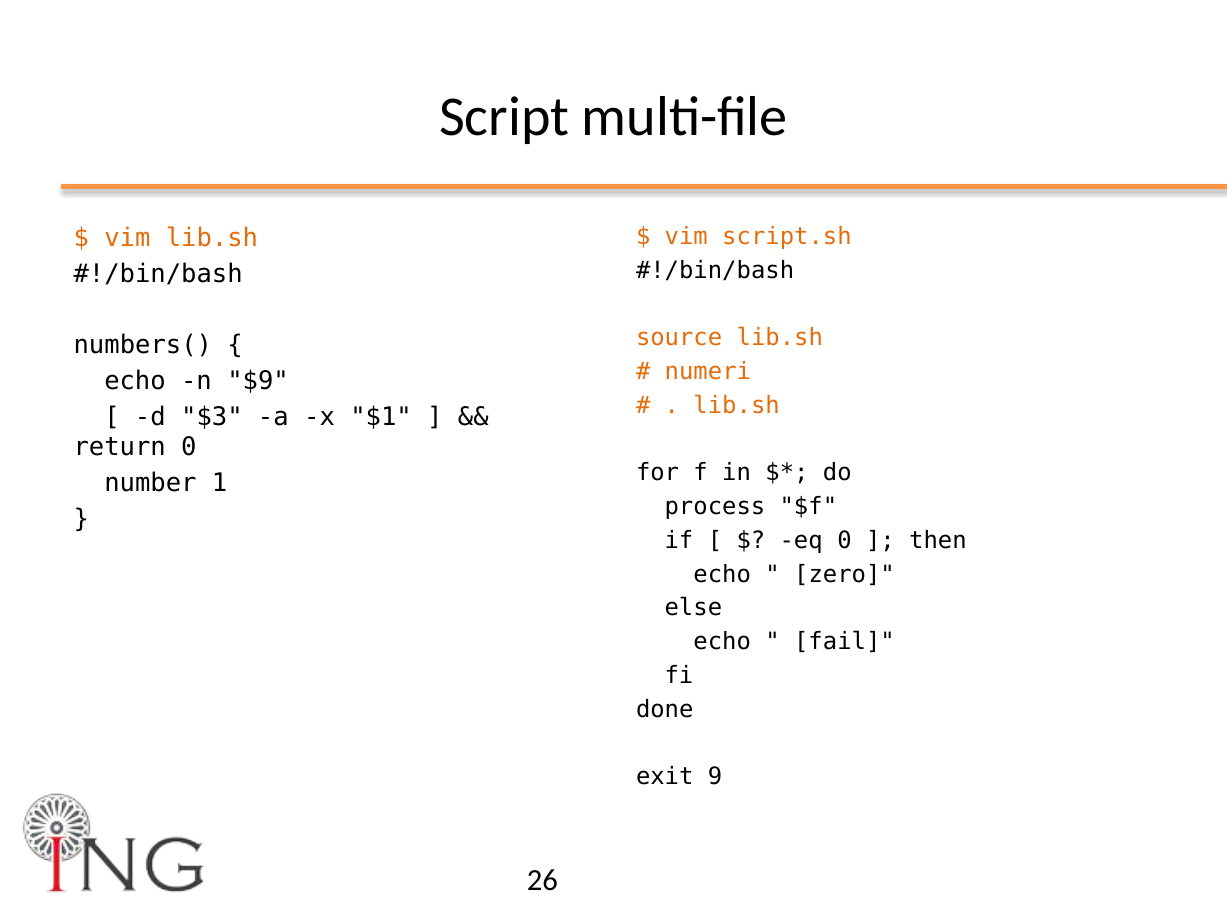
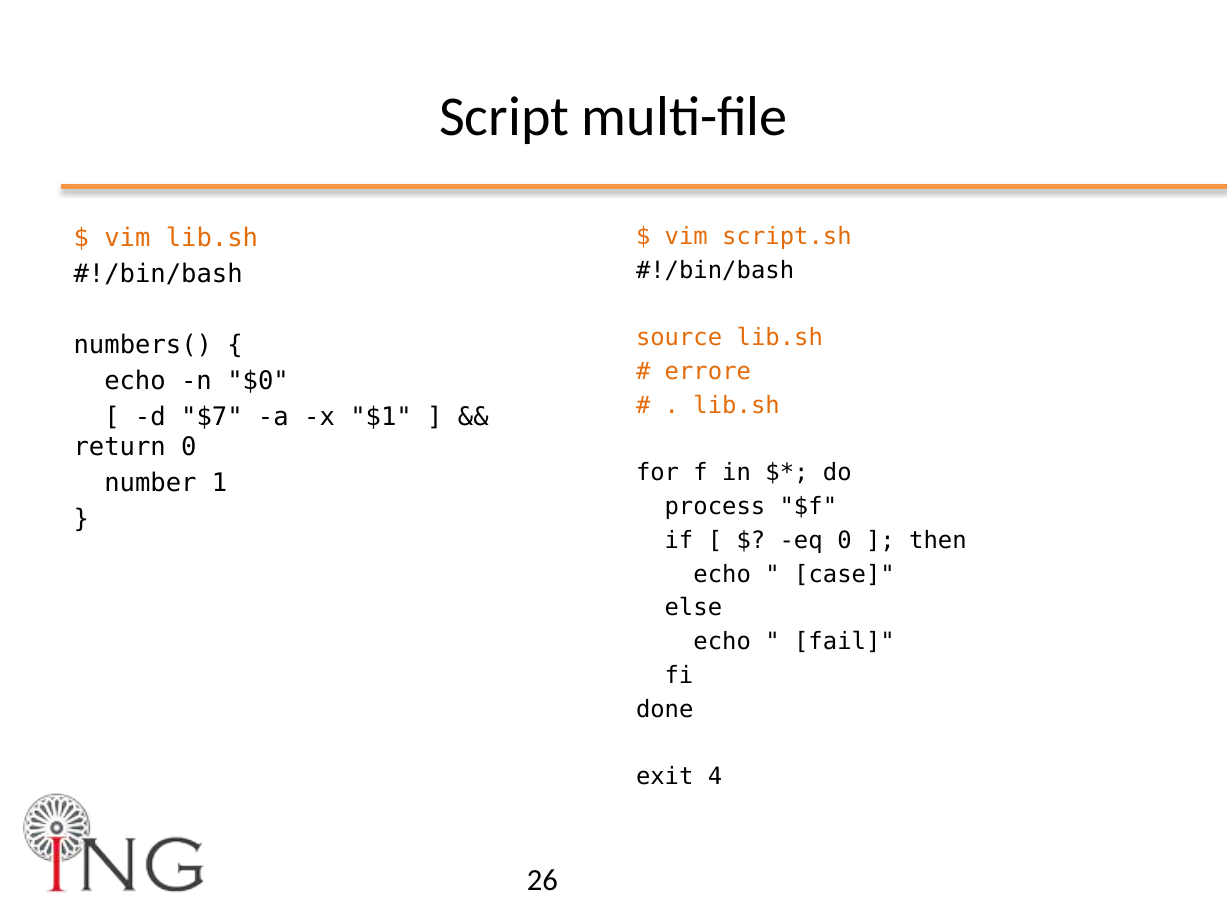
numeri: numeri -> errore
$9: $9 -> $0
$3: $3 -> $7
zero: zero -> case
9: 9 -> 4
